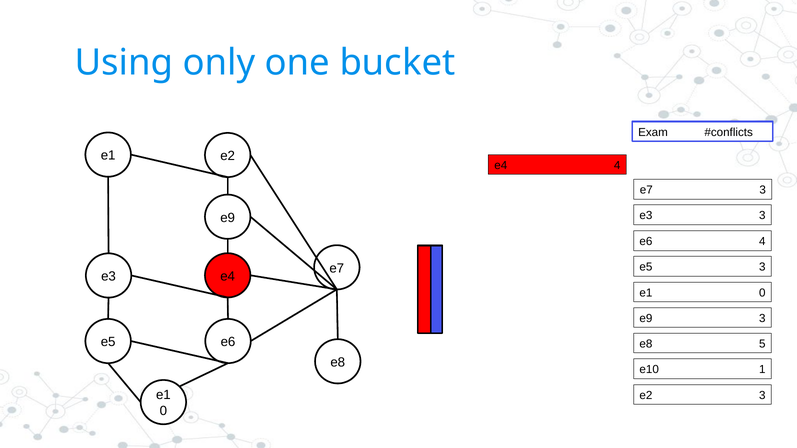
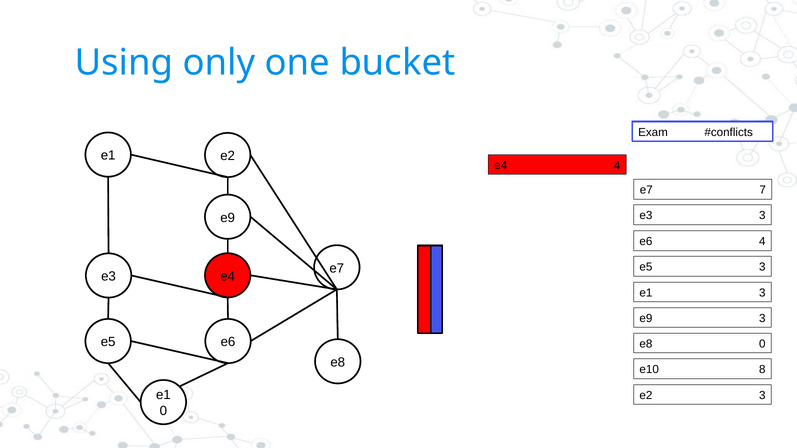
e7 3: 3 -> 7
0 at (762, 293): 0 -> 3
e8 5: 5 -> 0
1: 1 -> 8
